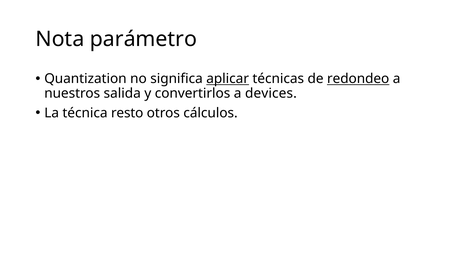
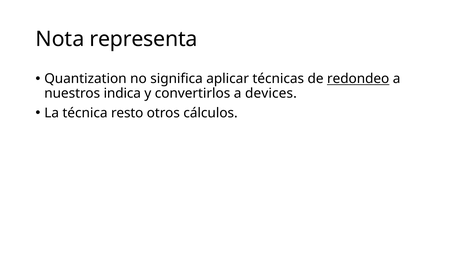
parámetro: parámetro -> representa
aplicar underline: present -> none
salida: salida -> indica
